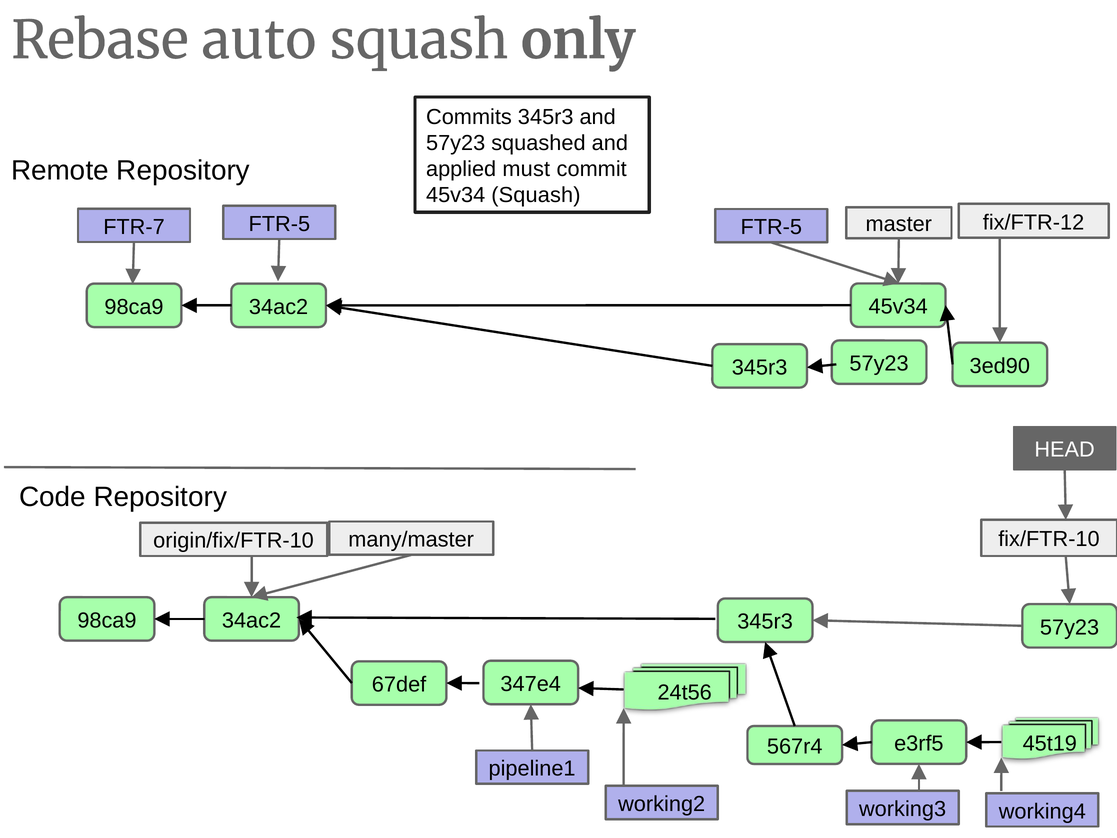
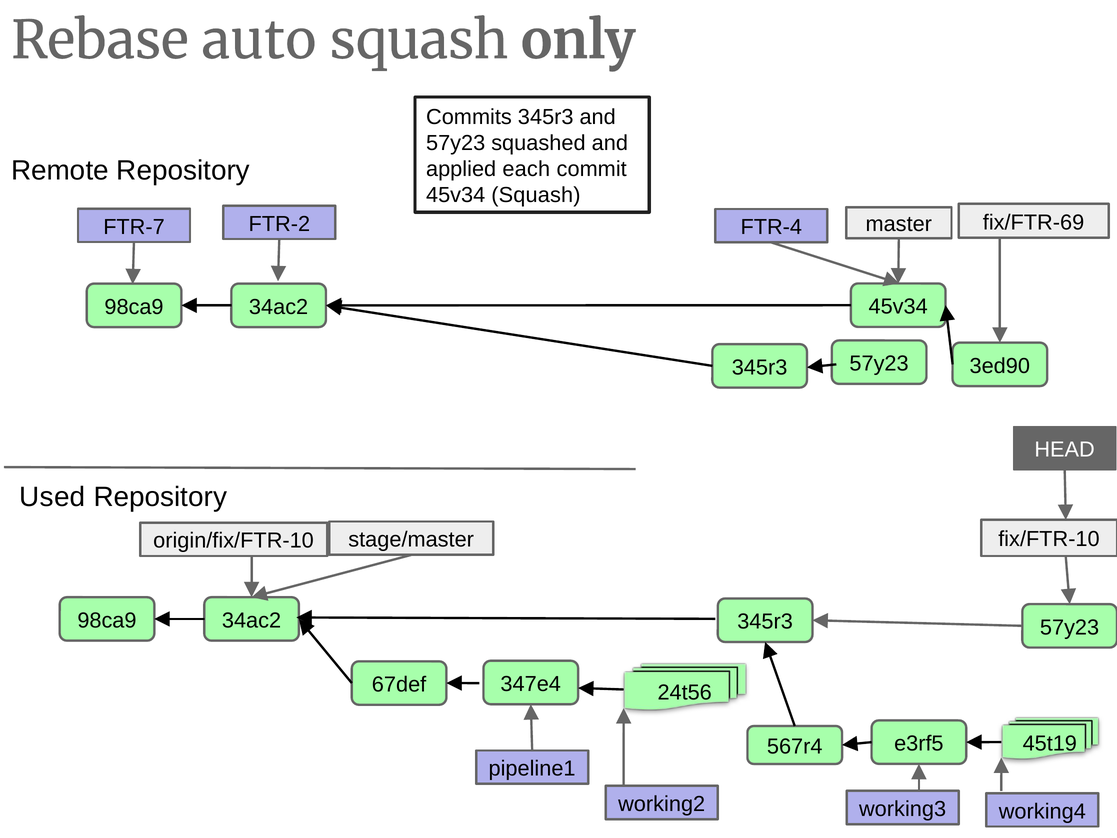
must: must -> each
fix/FTR-12: fix/FTR-12 -> fix/FTR-69
FTR-5 at (279, 224): FTR-5 -> FTR-2
FTR-7 FTR-5: FTR-5 -> FTR-4
Code: Code -> Used
many/master: many/master -> stage/master
